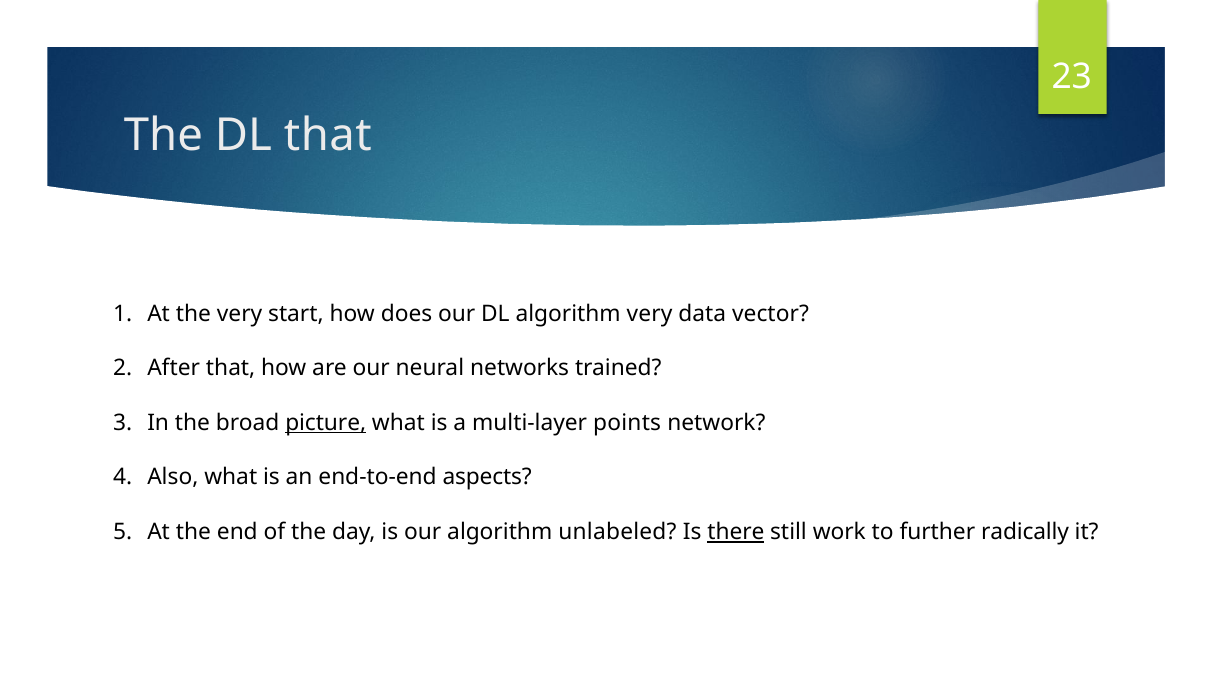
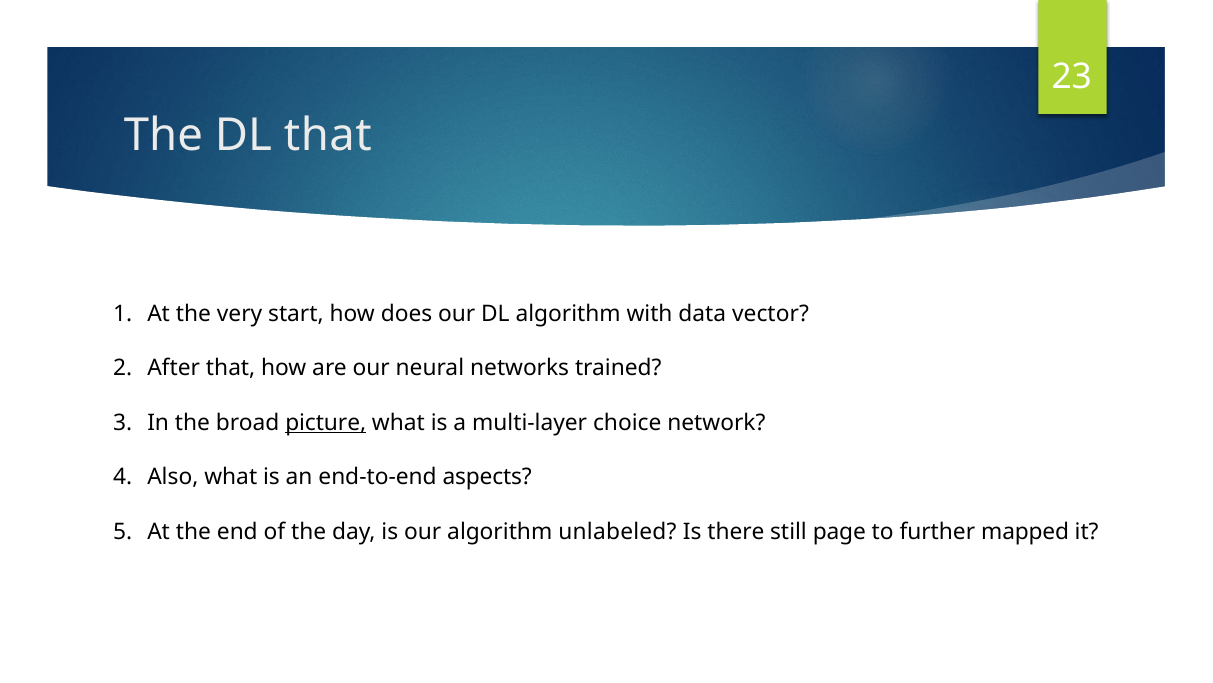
algorithm very: very -> with
points: points -> choice
there underline: present -> none
work: work -> page
radically: radically -> mapped
